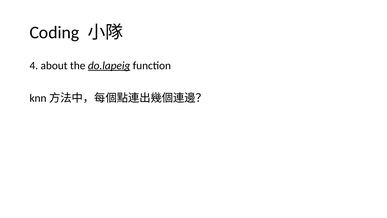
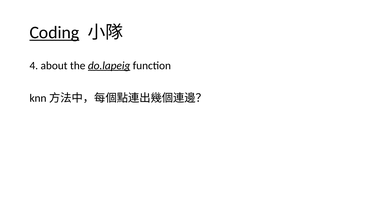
Coding underline: none -> present
